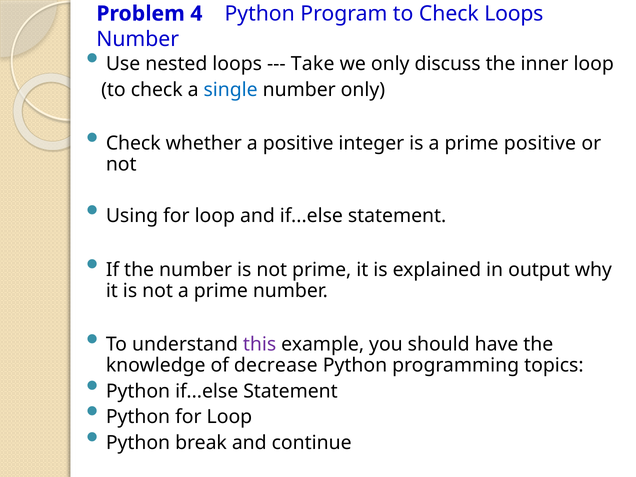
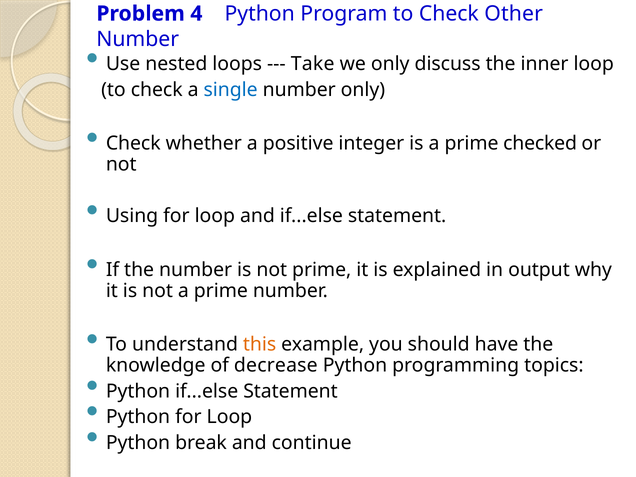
Check Loops: Loops -> Other
prime positive: positive -> checked
this colour: purple -> orange
